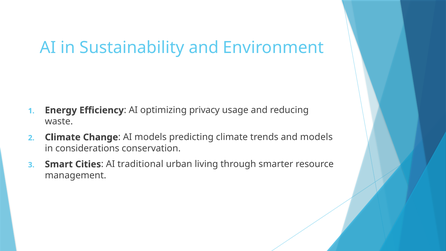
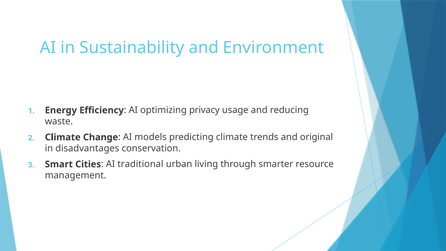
and models: models -> original
considerations: considerations -> disadvantages
